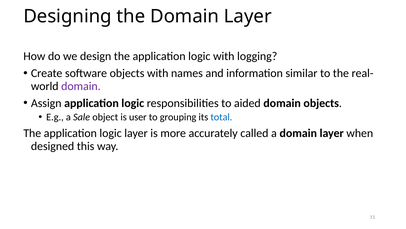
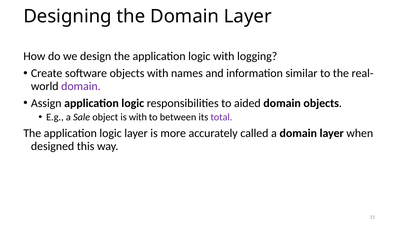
is user: user -> with
grouping: grouping -> between
total colour: blue -> purple
